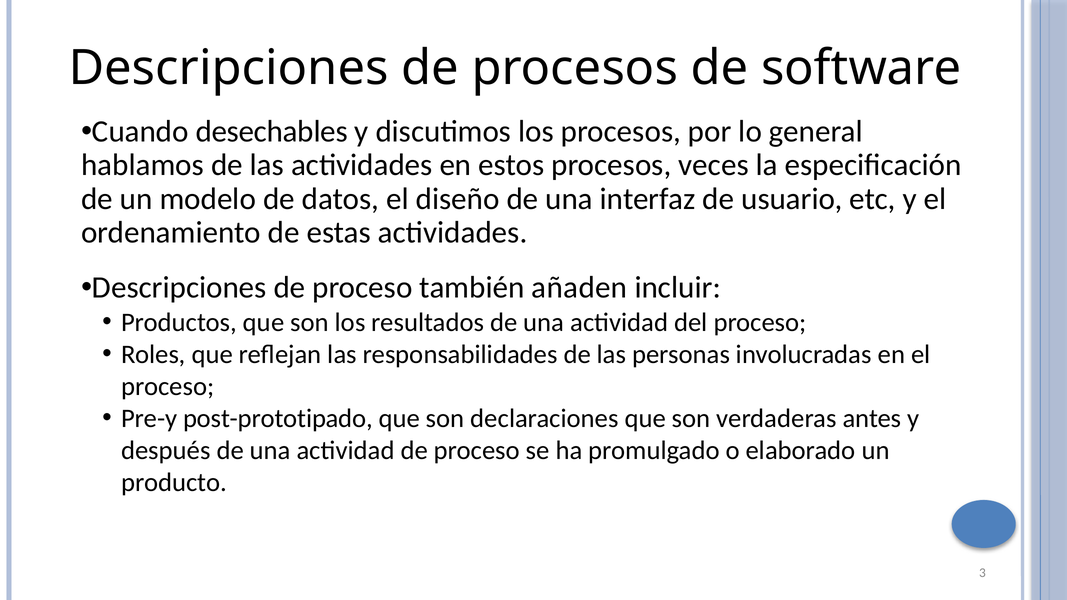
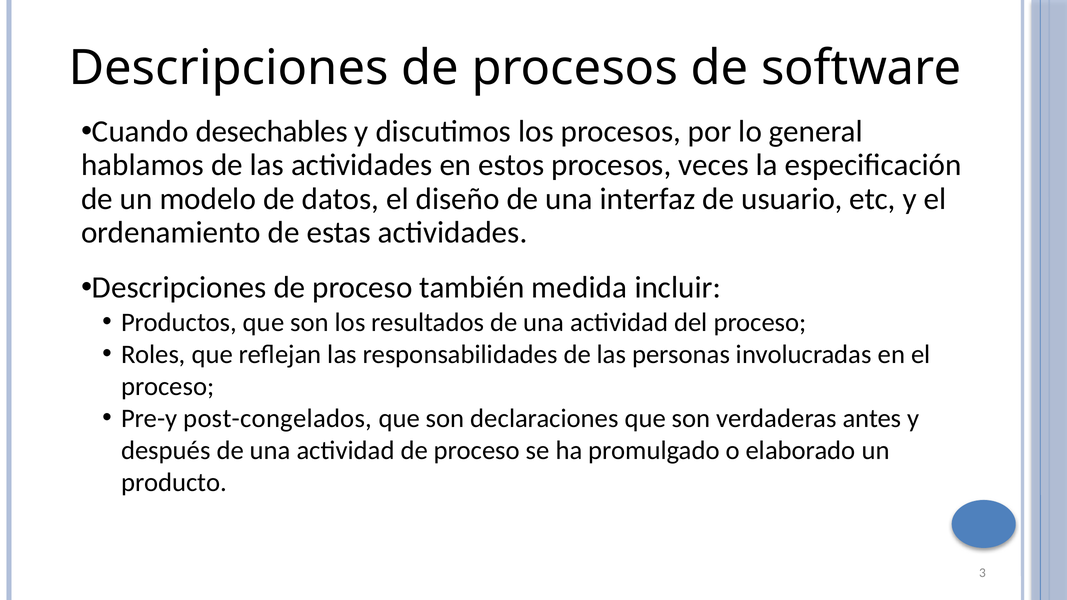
añaden: añaden -> medida
post-prototipado: post-prototipado -> post-congelados
